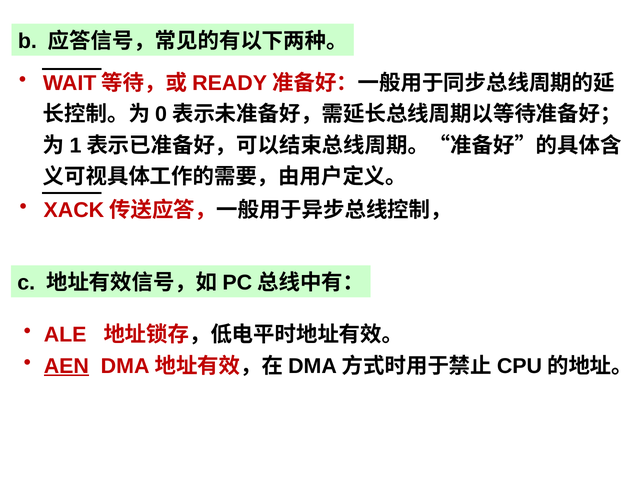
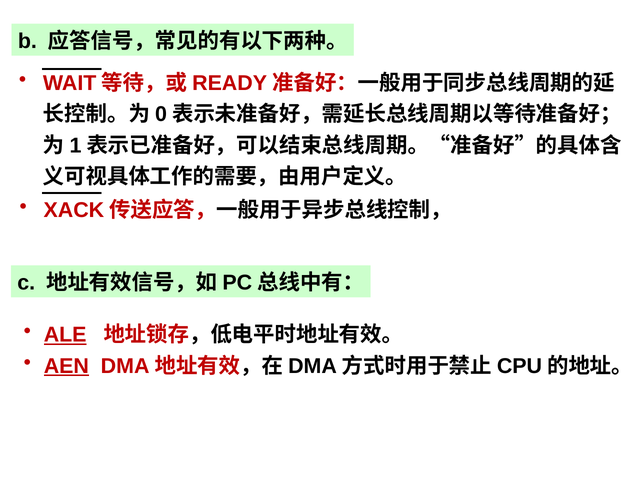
ALE underline: none -> present
